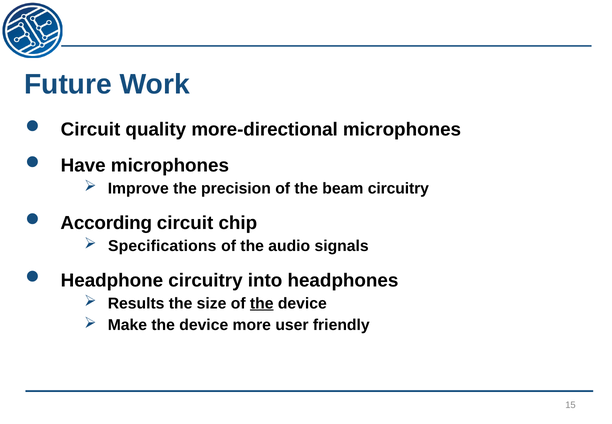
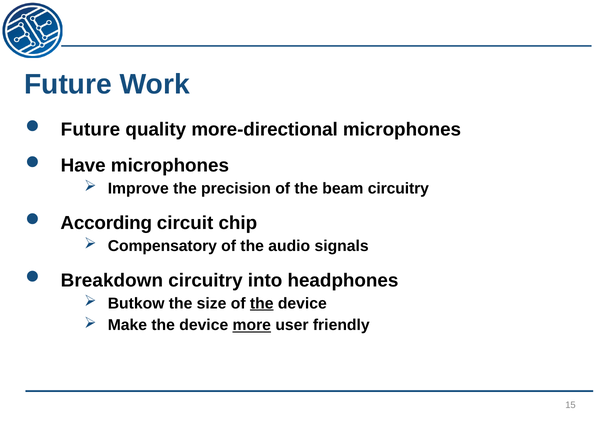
Circuit at (91, 129): Circuit -> Future
Specifications: Specifications -> Compensatory
Headphone: Headphone -> Breakdown
Results: Results -> Butkow
more underline: none -> present
